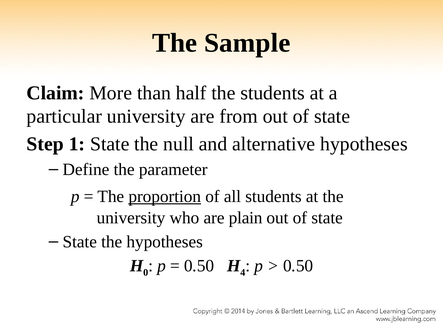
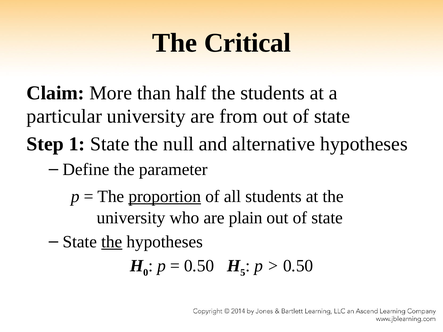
Sample: Sample -> Critical
the at (112, 242) underline: none -> present
4: 4 -> 5
